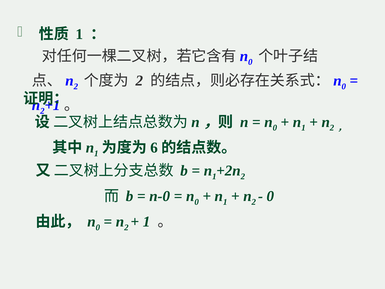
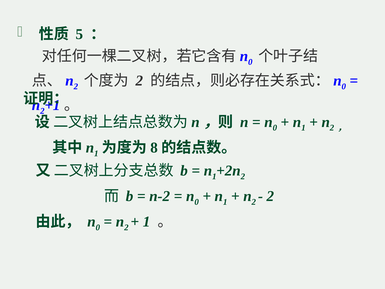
1 at (79, 34): 1 -> 5
6: 6 -> 8
n-0: n-0 -> n-2
0 at (270, 196): 0 -> 2
